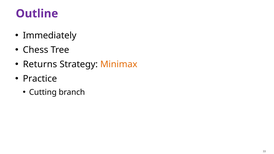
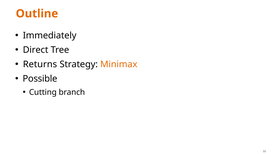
Outline colour: purple -> orange
Chess: Chess -> Direct
Practice: Practice -> Possible
